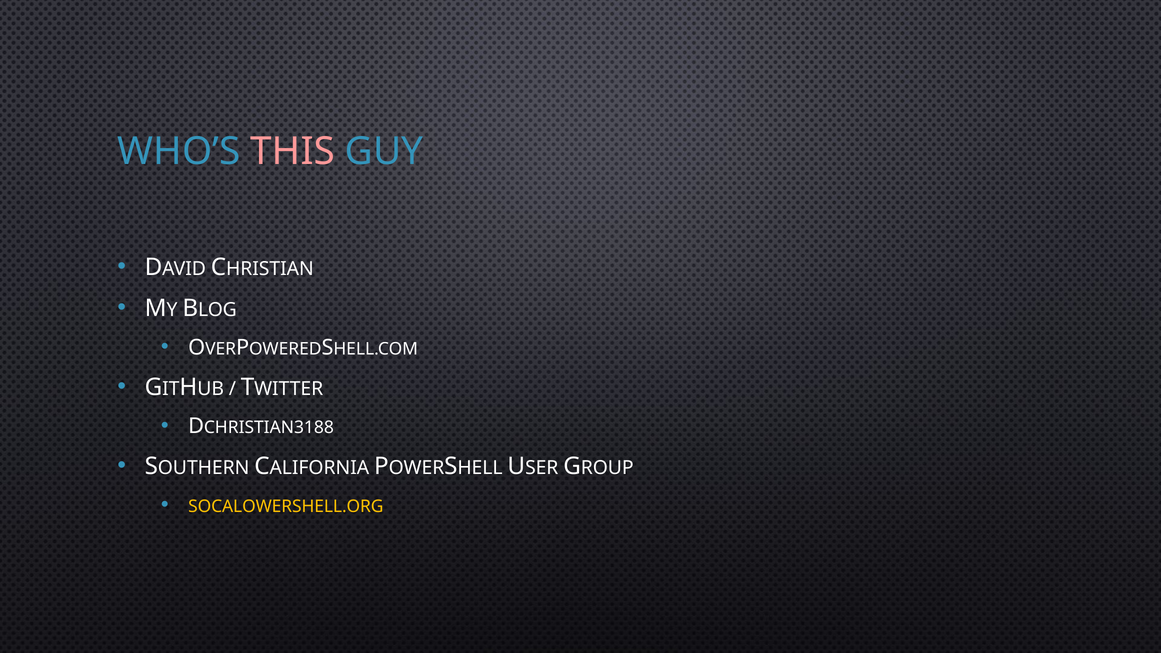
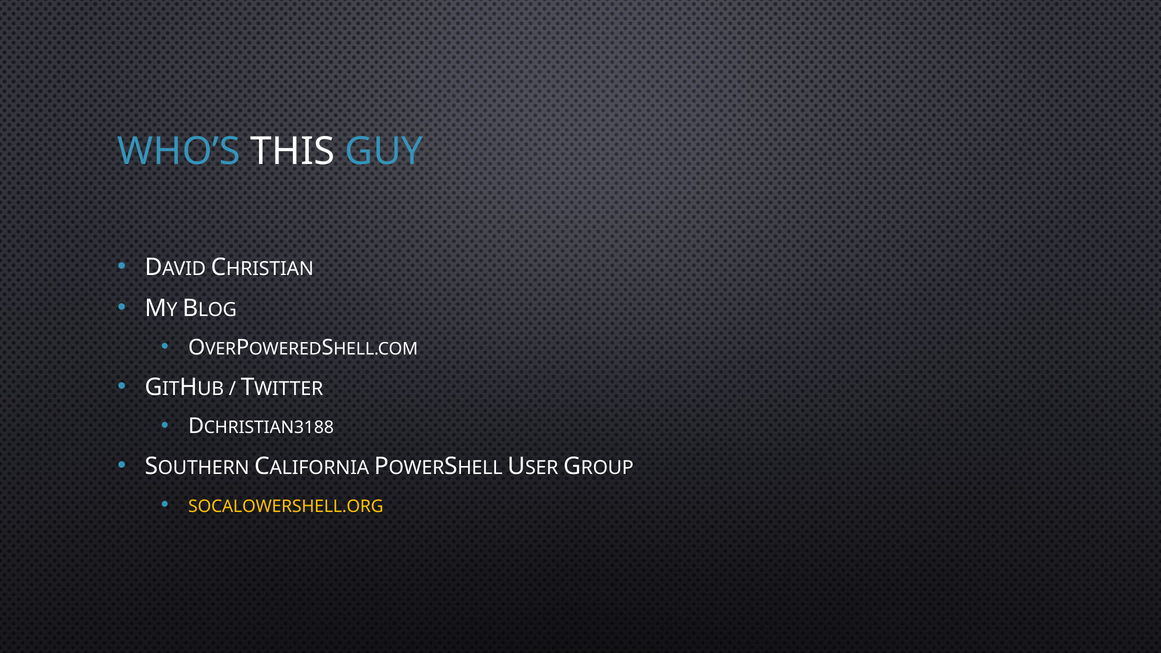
THIS colour: pink -> white
